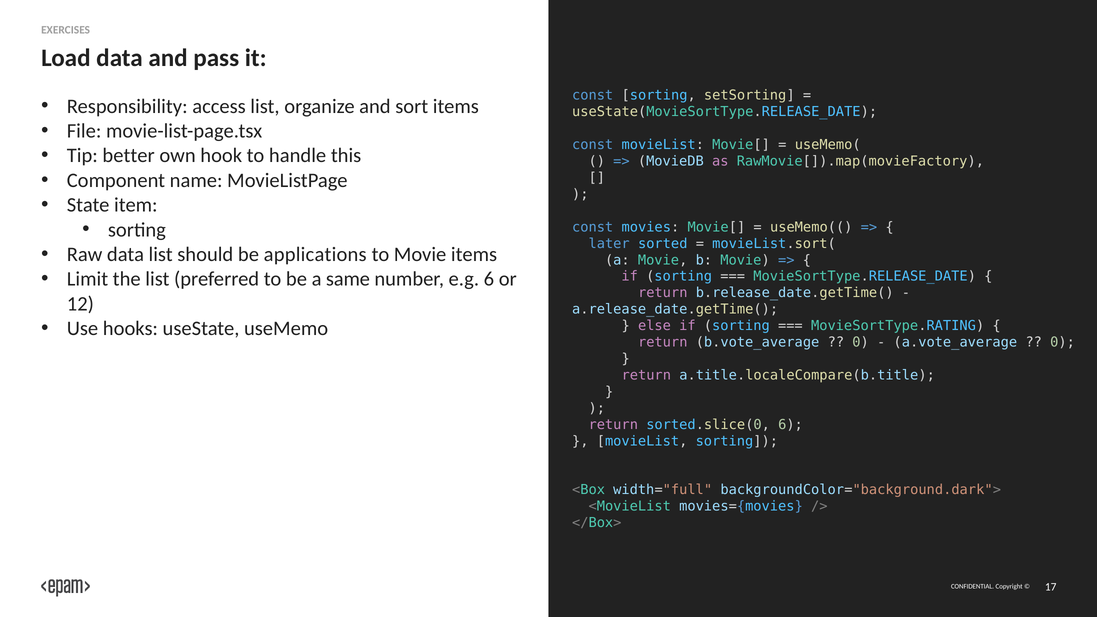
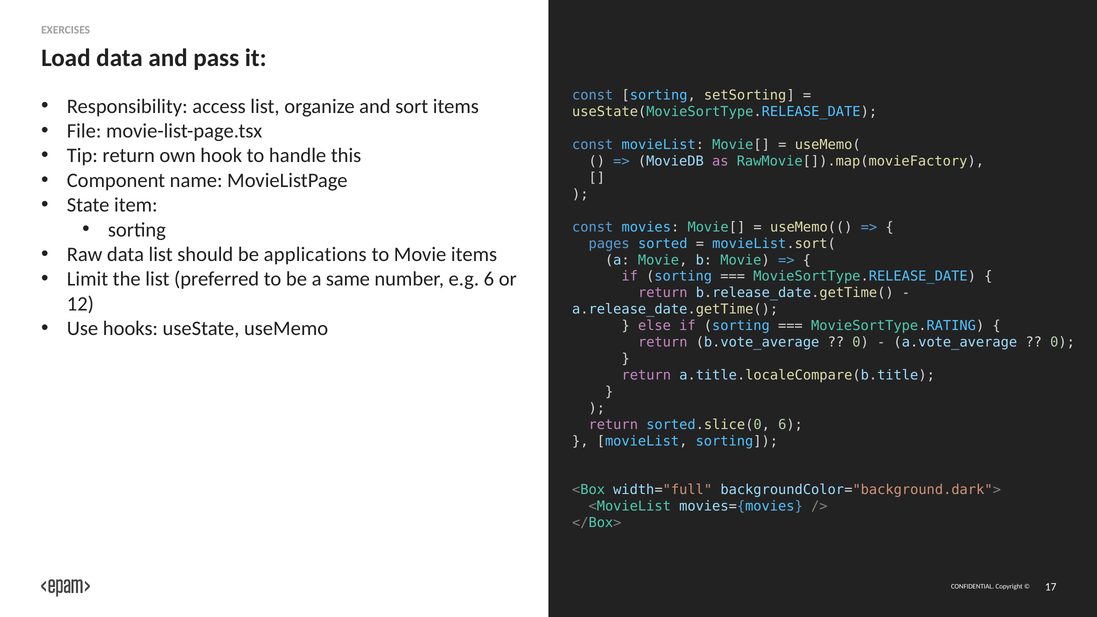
Tip better: better -> return
later: later -> pages
